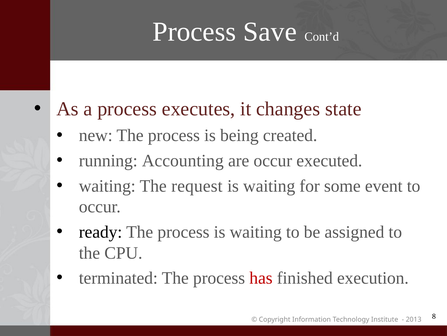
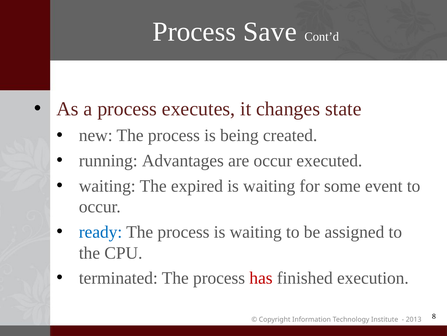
Accounting: Accounting -> Advantages
request: request -> expired
ready colour: black -> blue
